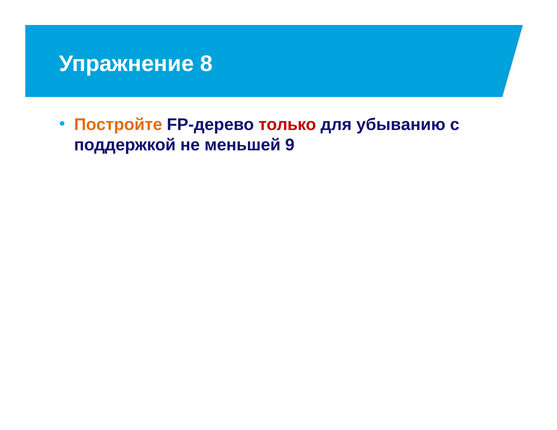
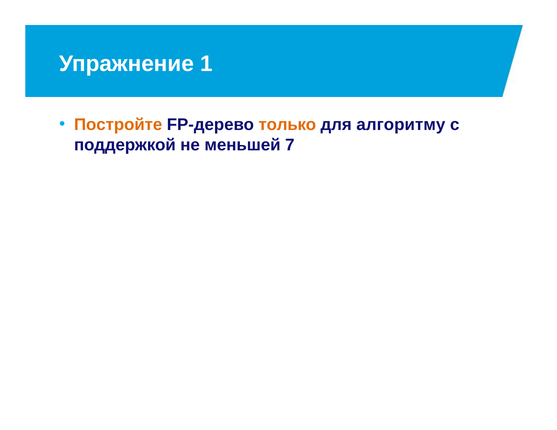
8: 8 -> 1
только colour: red -> orange
убыванию: убыванию -> алгоритму
9: 9 -> 7
